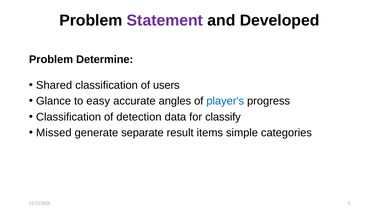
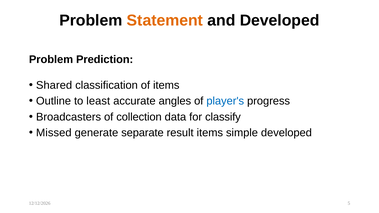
Statement colour: purple -> orange
Determine: Determine -> Prediction
of users: users -> items
Glance: Glance -> Outline
easy: easy -> least
Classification at (69, 117): Classification -> Broadcasters
detection: detection -> collection
simple categories: categories -> developed
